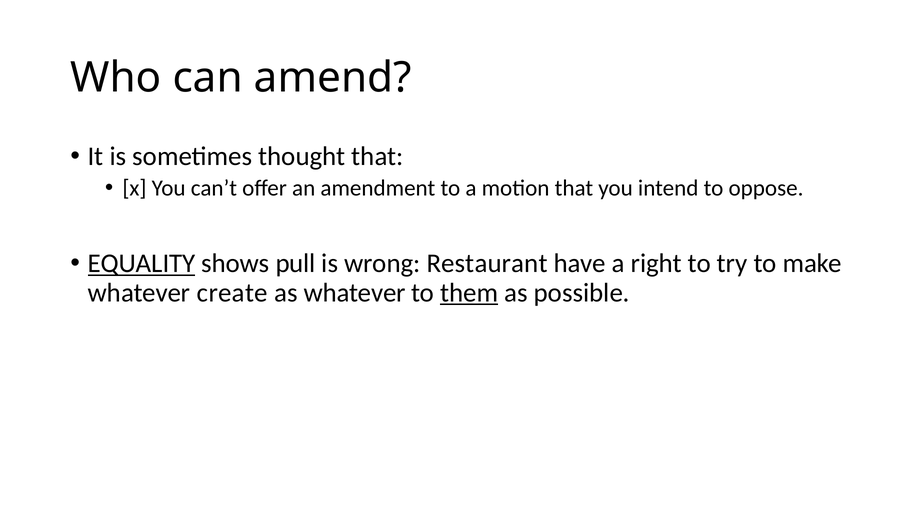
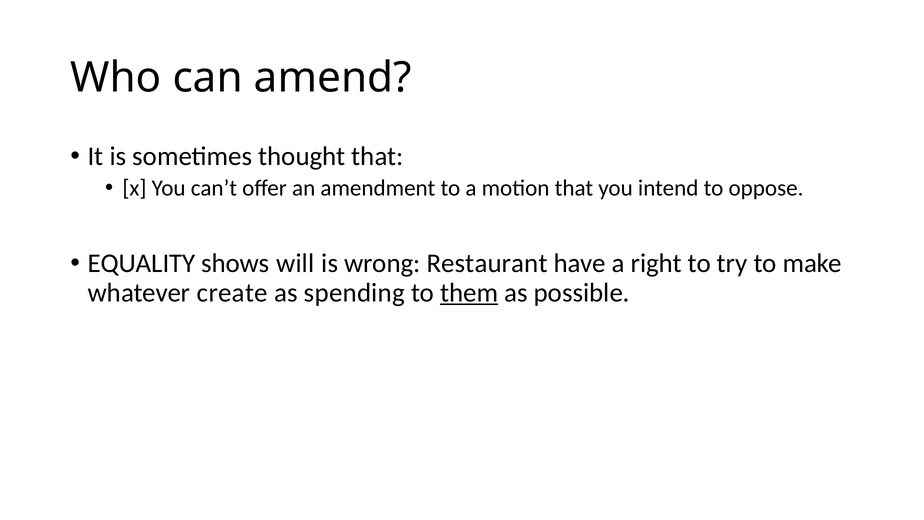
EQUALITY underline: present -> none
pull: pull -> will
as whatever: whatever -> spending
